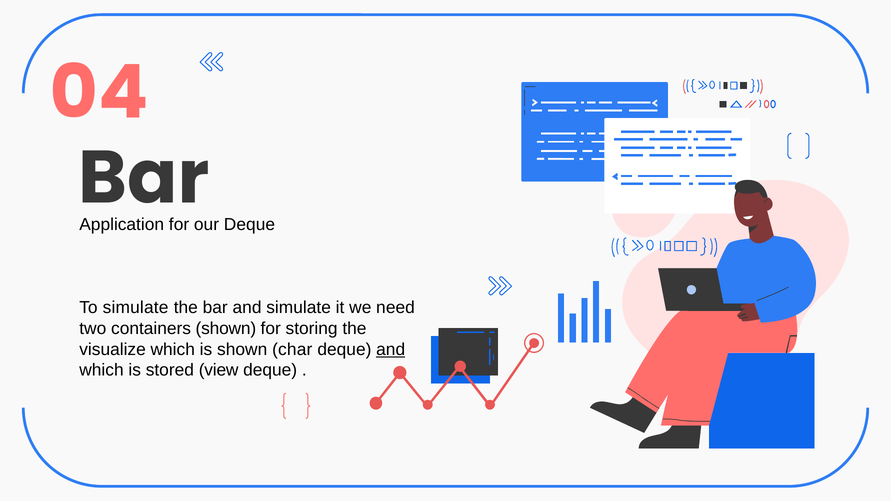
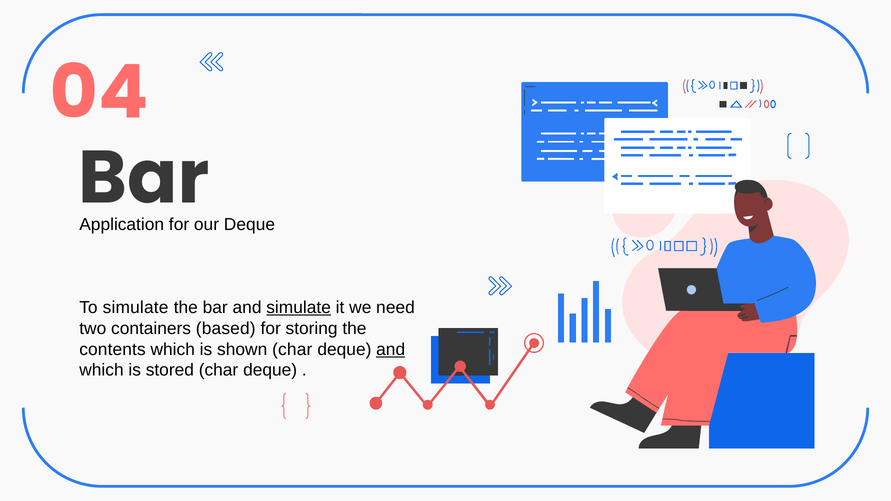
simulate at (299, 308) underline: none -> present
containers shown: shown -> based
visualize: visualize -> contents
stored view: view -> char
